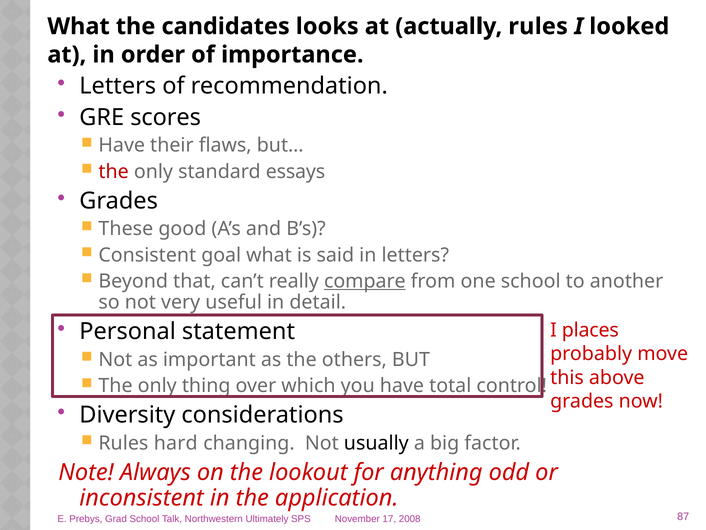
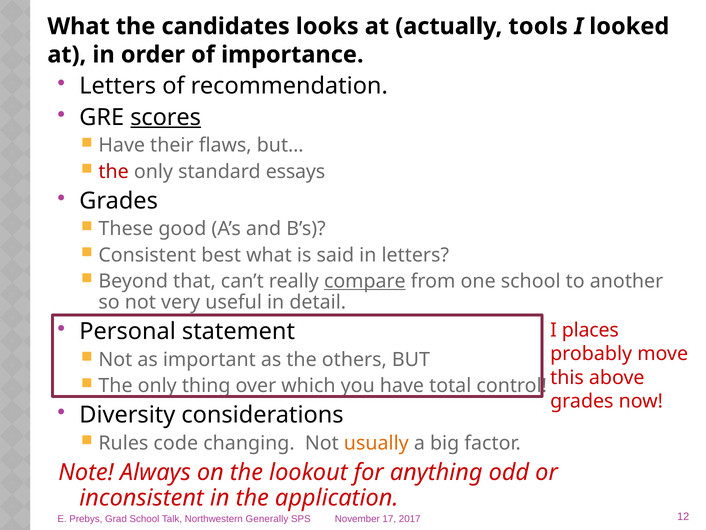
actually rules: rules -> tools
scores underline: none -> present
goal: goal -> best
hard: hard -> code
usually colour: black -> orange
2008: 2008 -> 2017
Ultimately: Ultimately -> Generally
87: 87 -> 12
